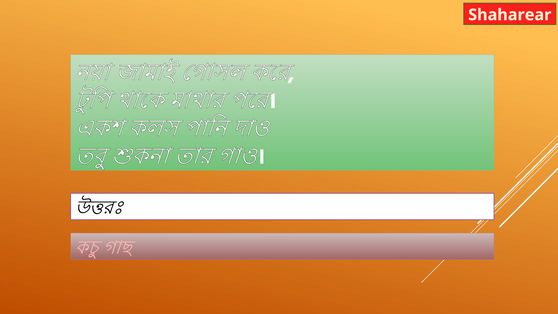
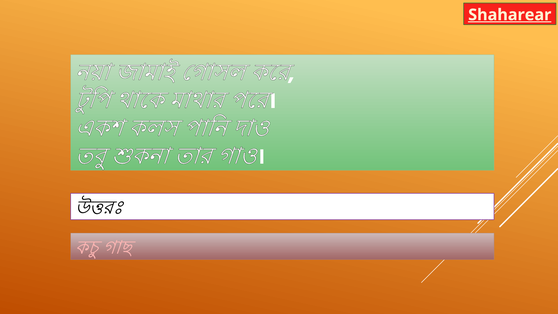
Shaharear underline: none -> present
